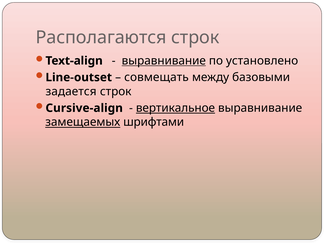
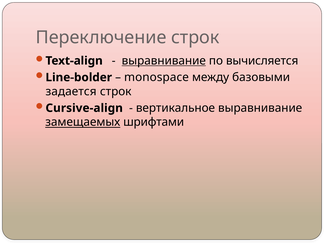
Располагаются: Располагаются -> Переключение
установлено: установлено -> вычисляется
Line-outset: Line-outset -> Line-bolder
совмещать: совмещать -> monospace
вертикальное underline: present -> none
